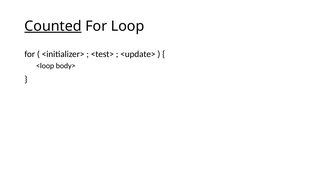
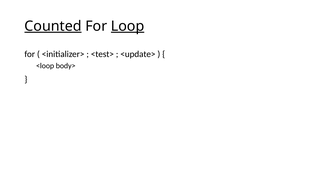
Loop underline: none -> present
